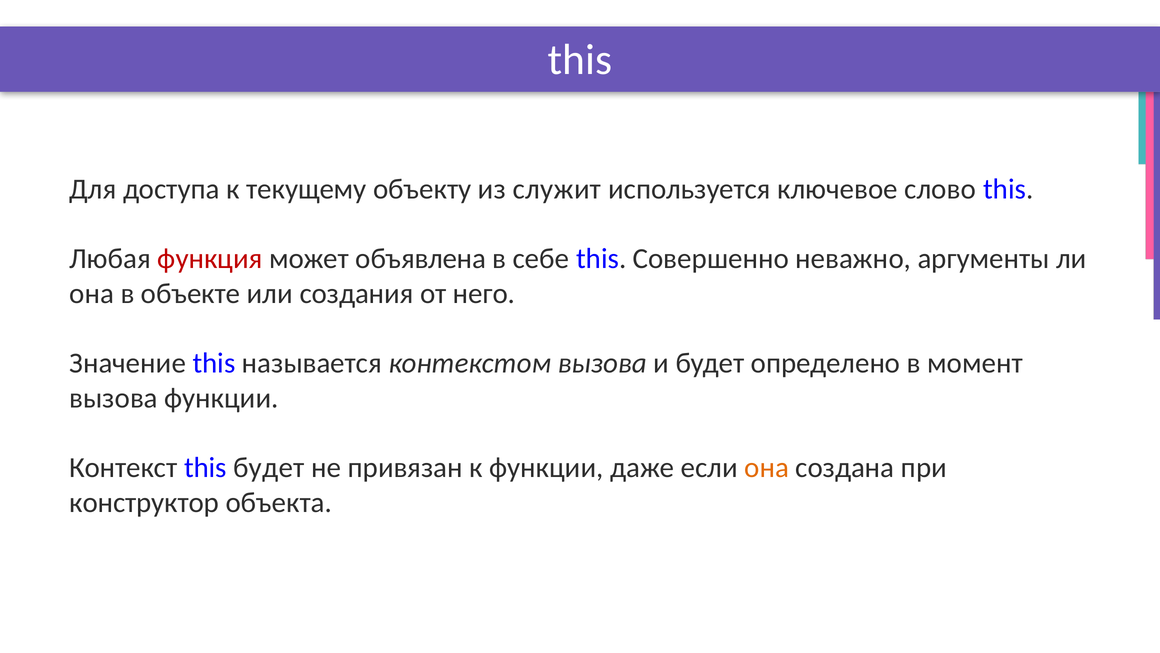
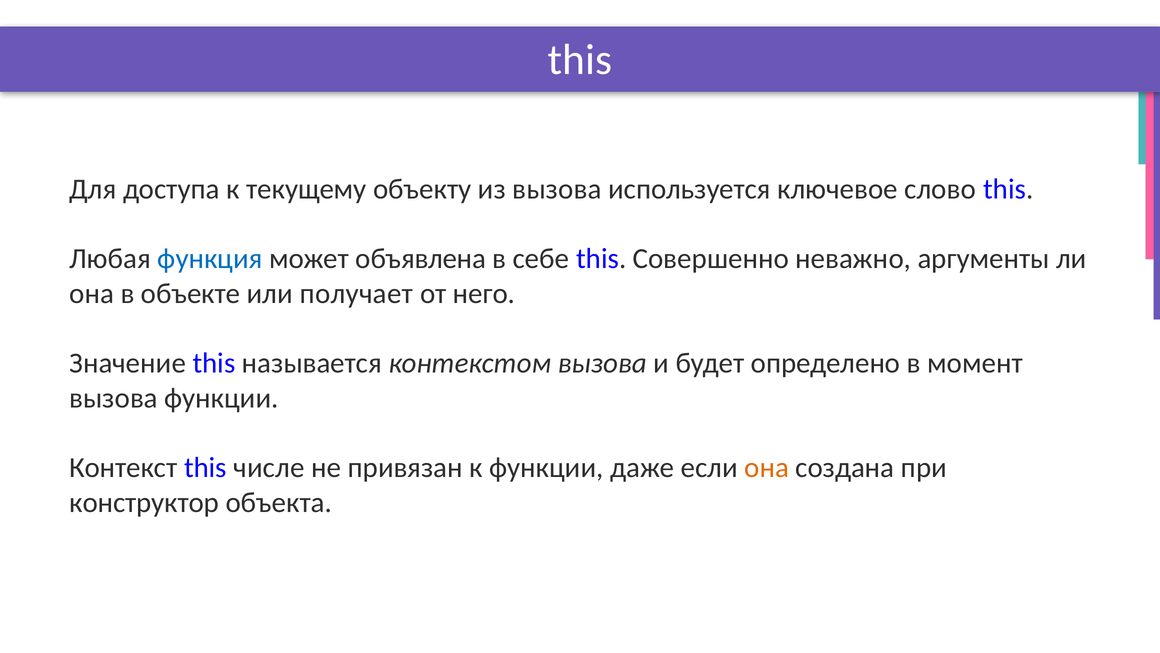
из служит: служит -> вызова
функция colour: red -> blue
создания: создания -> получает
this будет: будет -> числе
